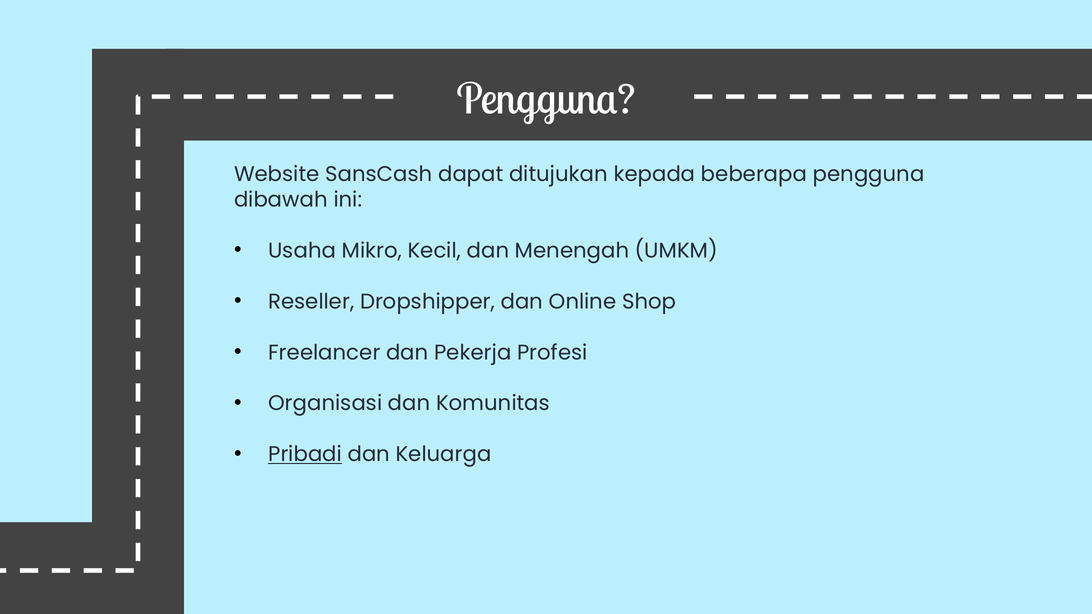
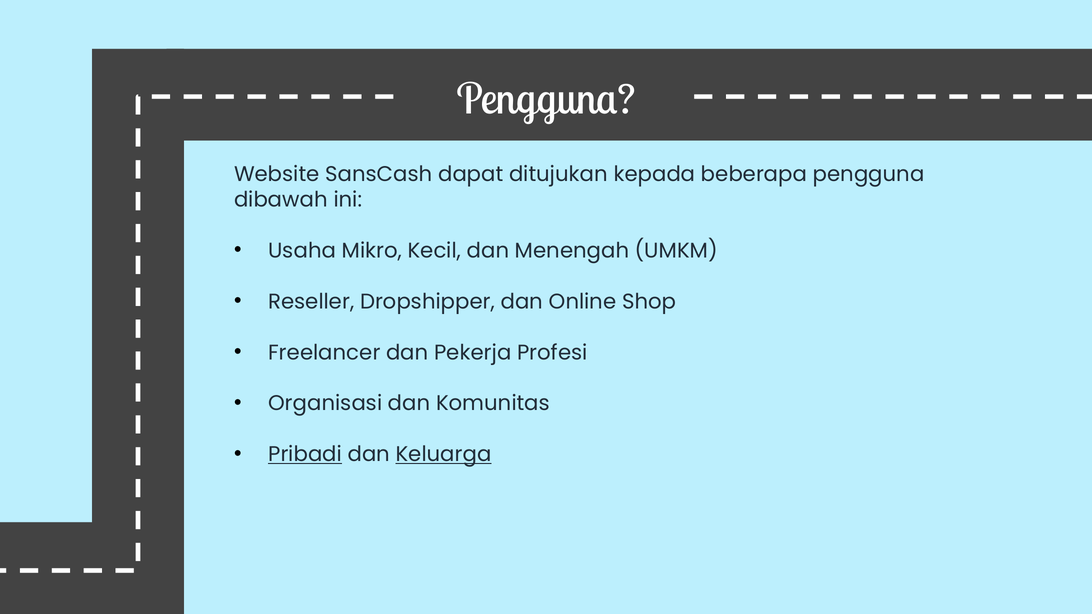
Keluarga underline: none -> present
